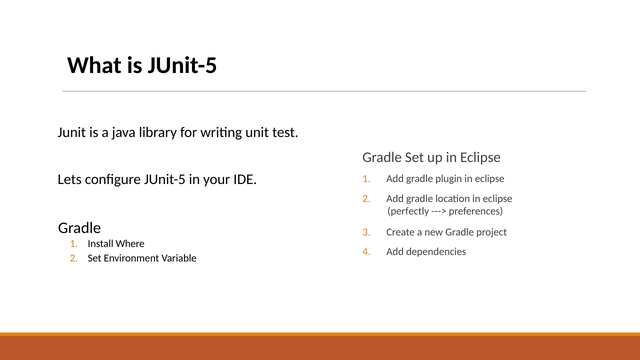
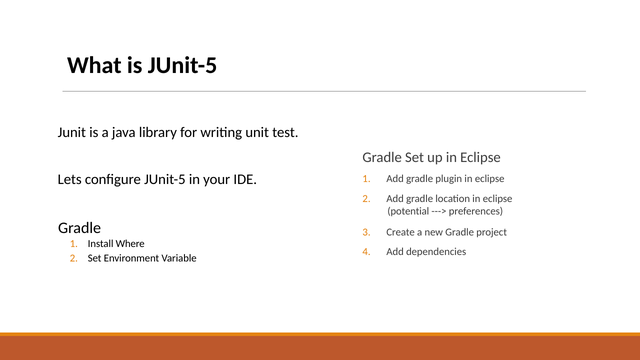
perfectly: perfectly -> potential
